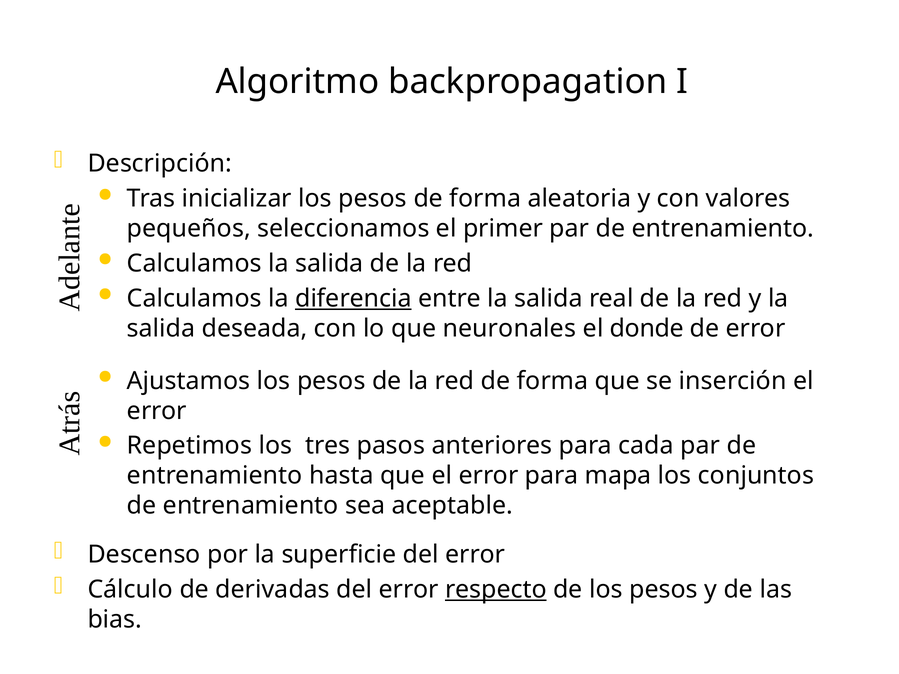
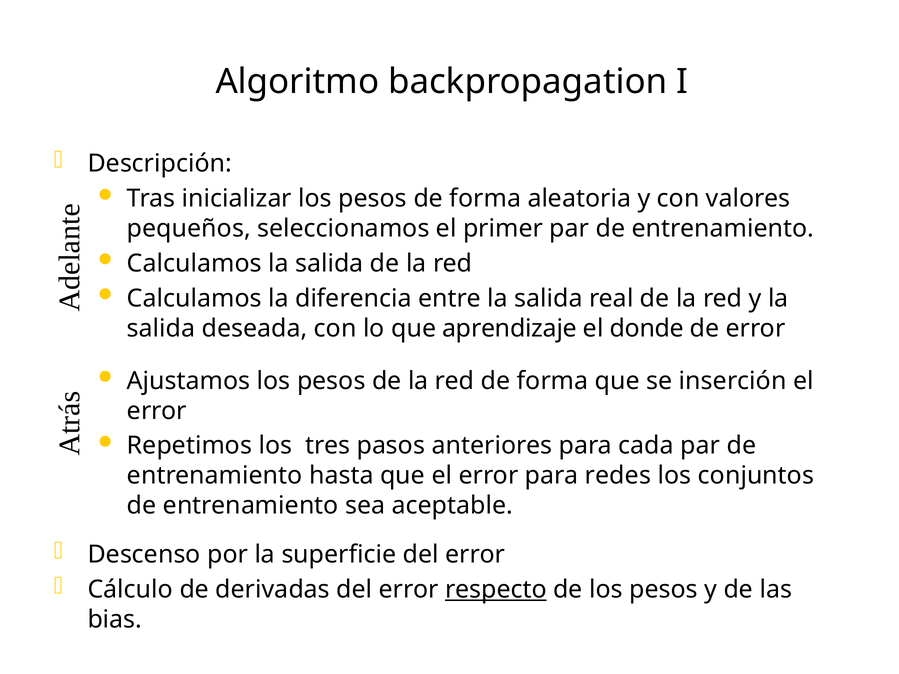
diferencia underline: present -> none
neuronales: neuronales -> aprendizaje
mapa: mapa -> redes
